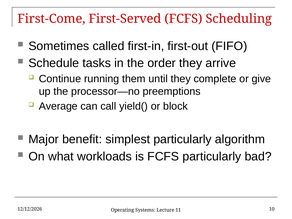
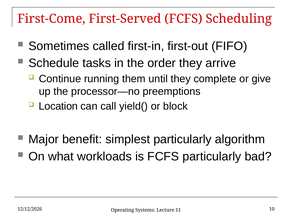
Average: Average -> Location
